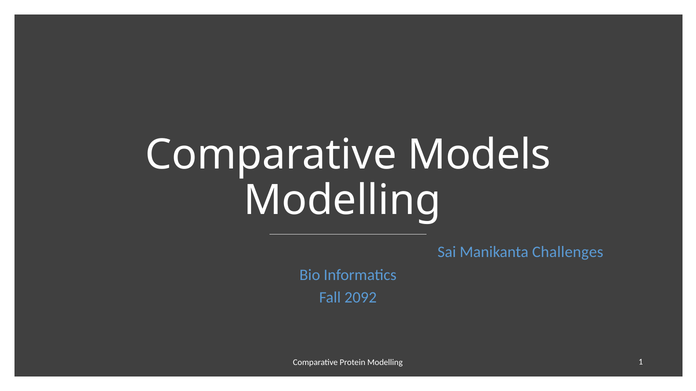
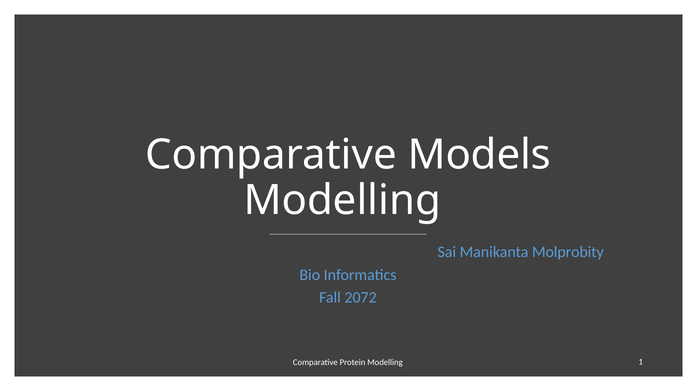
Challenges: Challenges -> Molprobity
2092: 2092 -> 2072
